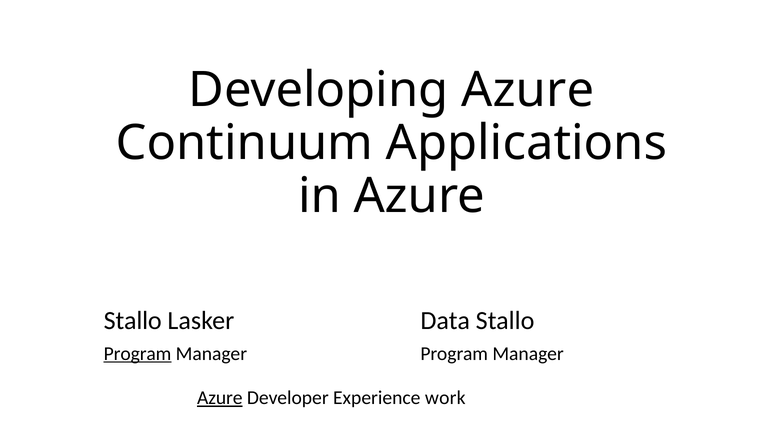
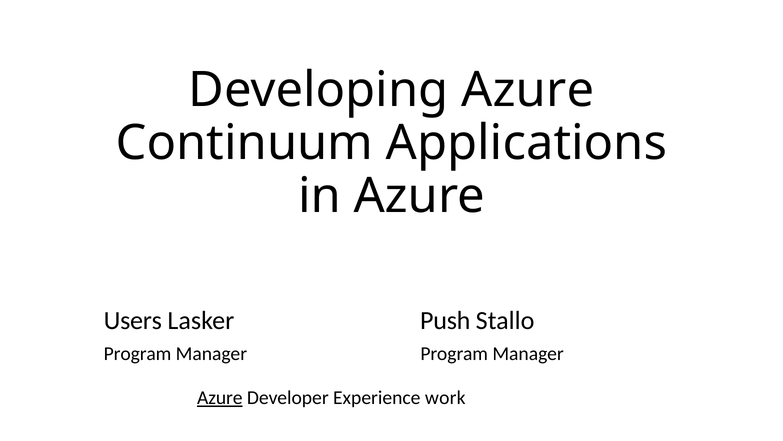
Stallo at (133, 320): Stallo -> Users
Data: Data -> Push
Program at (138, 353) underline: present -> none
